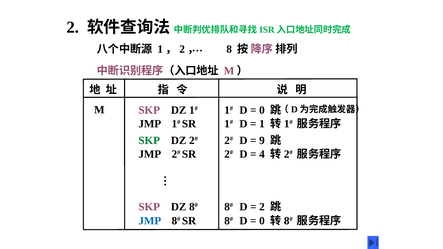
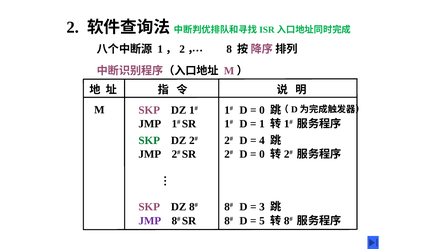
9: 9 -> 4
4 at (262, 154): 4 -> 0
2 at (262, 207): 2 -> 3
JMP at (150, 221) colour: blue -> purple
0 at (262, 221): 0 -> 5
